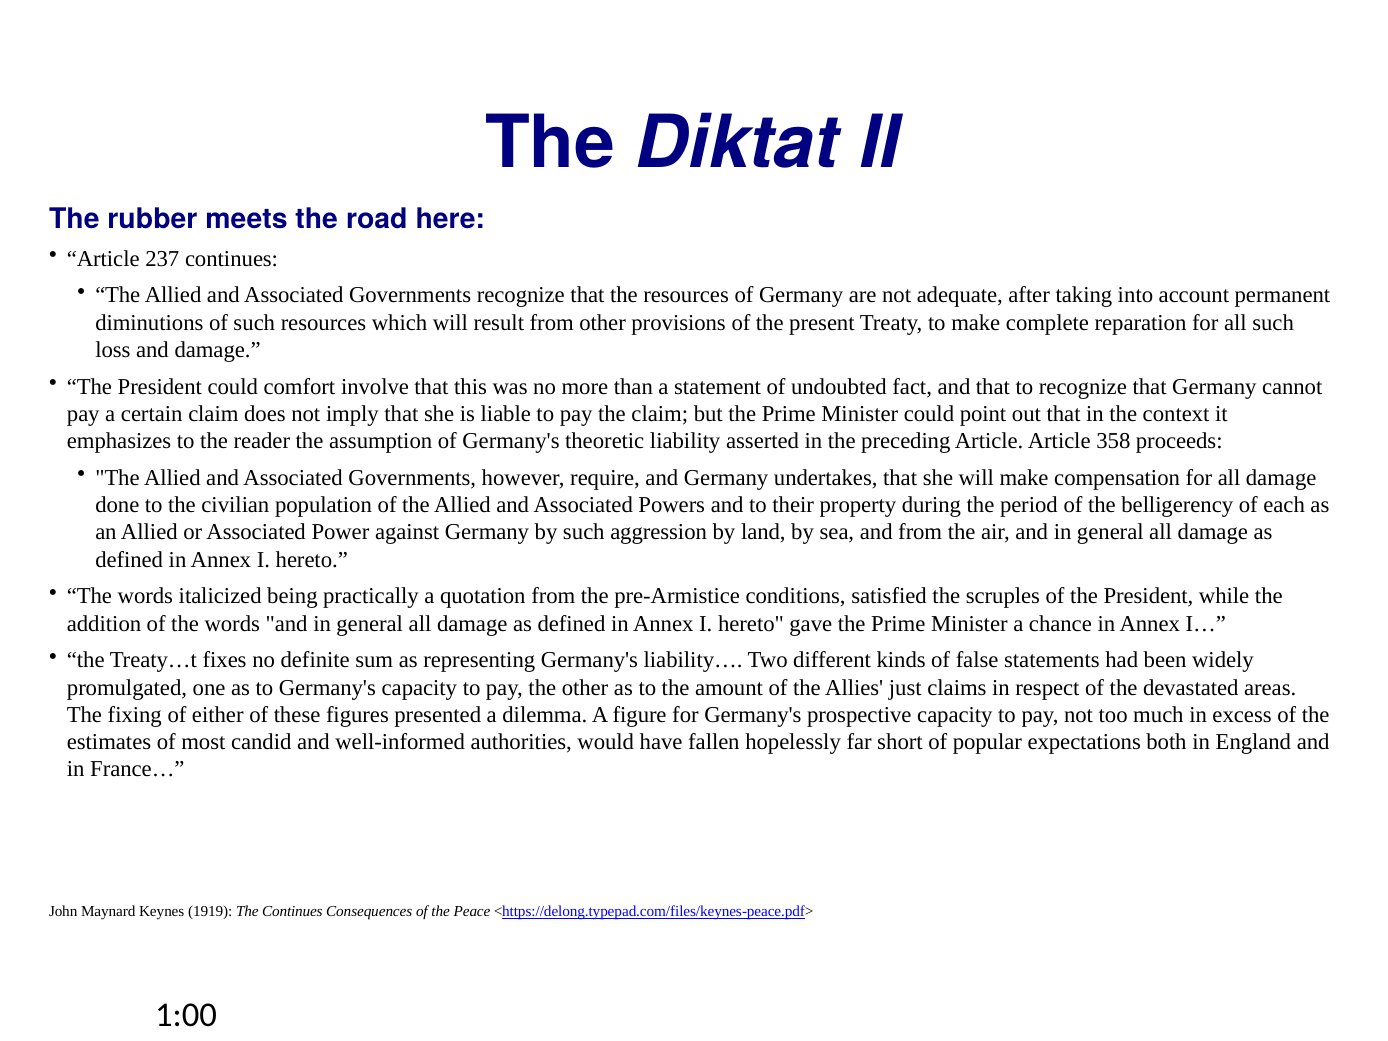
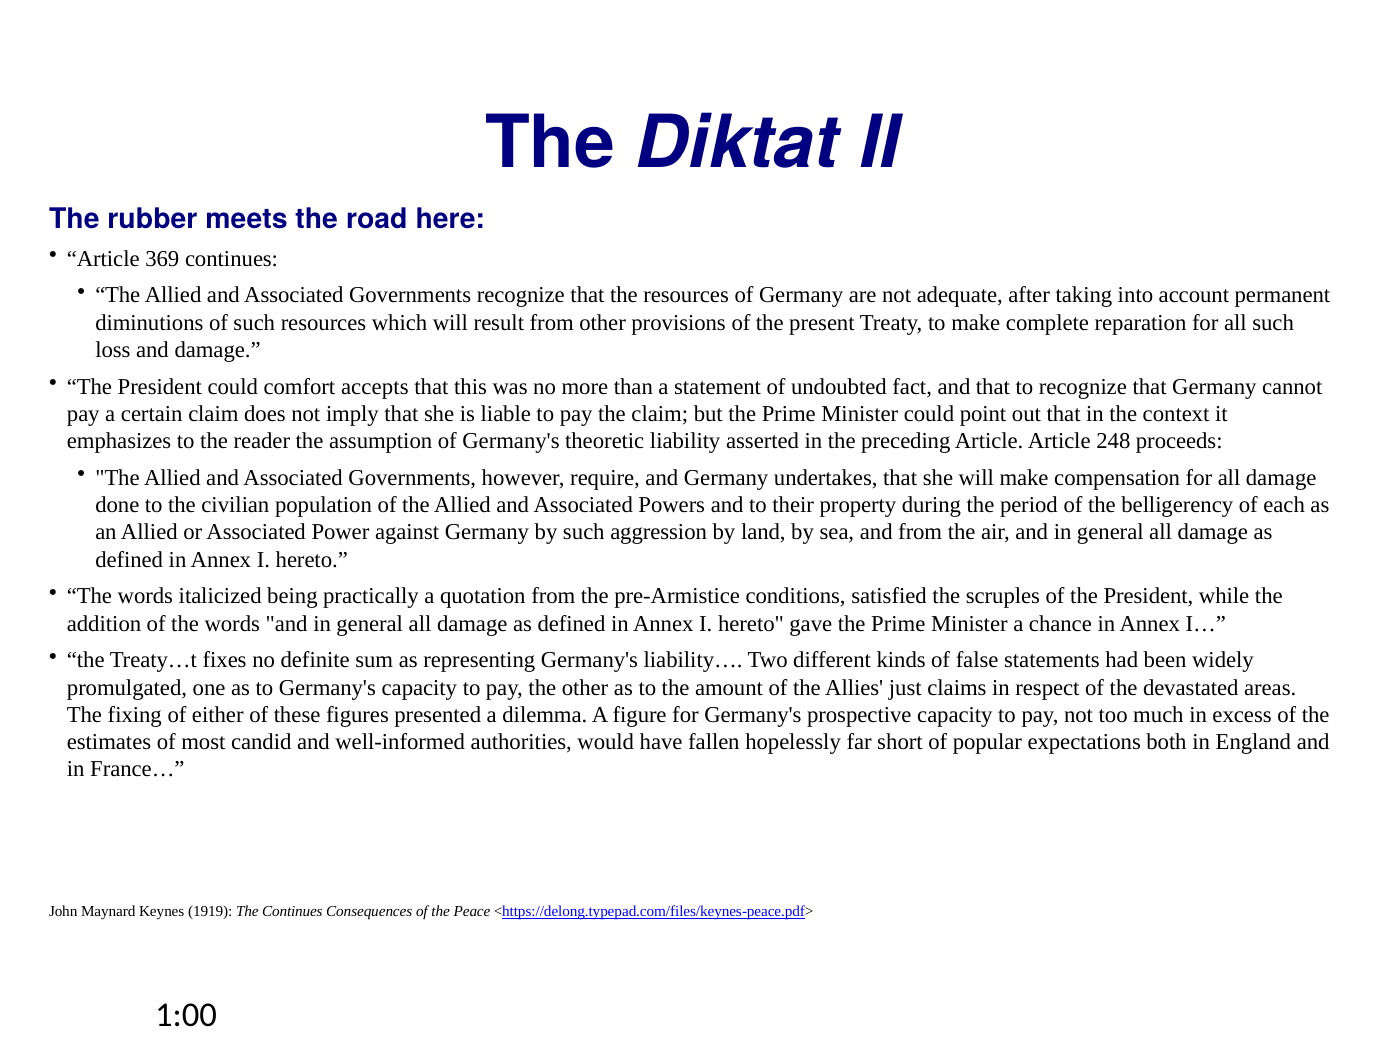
237: 237 -> 369
involve: involve -> accepts
358: 358 -> 248
